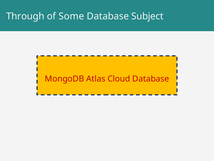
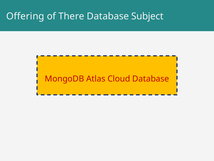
Through: Through -> Offering
Some: Some -> There
